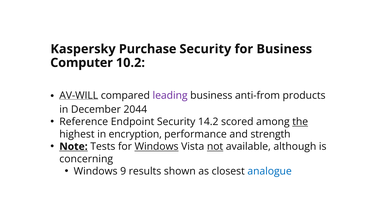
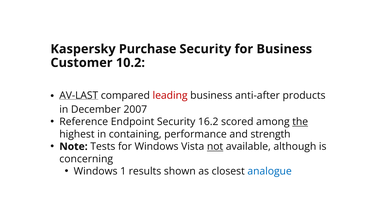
Computer: Computer -> Customer
AV-WILL: AV-WILL -> AV-LAST
leading colour: purple -> red
anti-from: anti-from -> anti-after
2044: 2044 -> 2007
14.2: 14.2 -> 16.2
encryption: encryption -> containing
Note underline: present -> none
Windows at (157, 147) underline: present -> none
9: 9 -> 1
